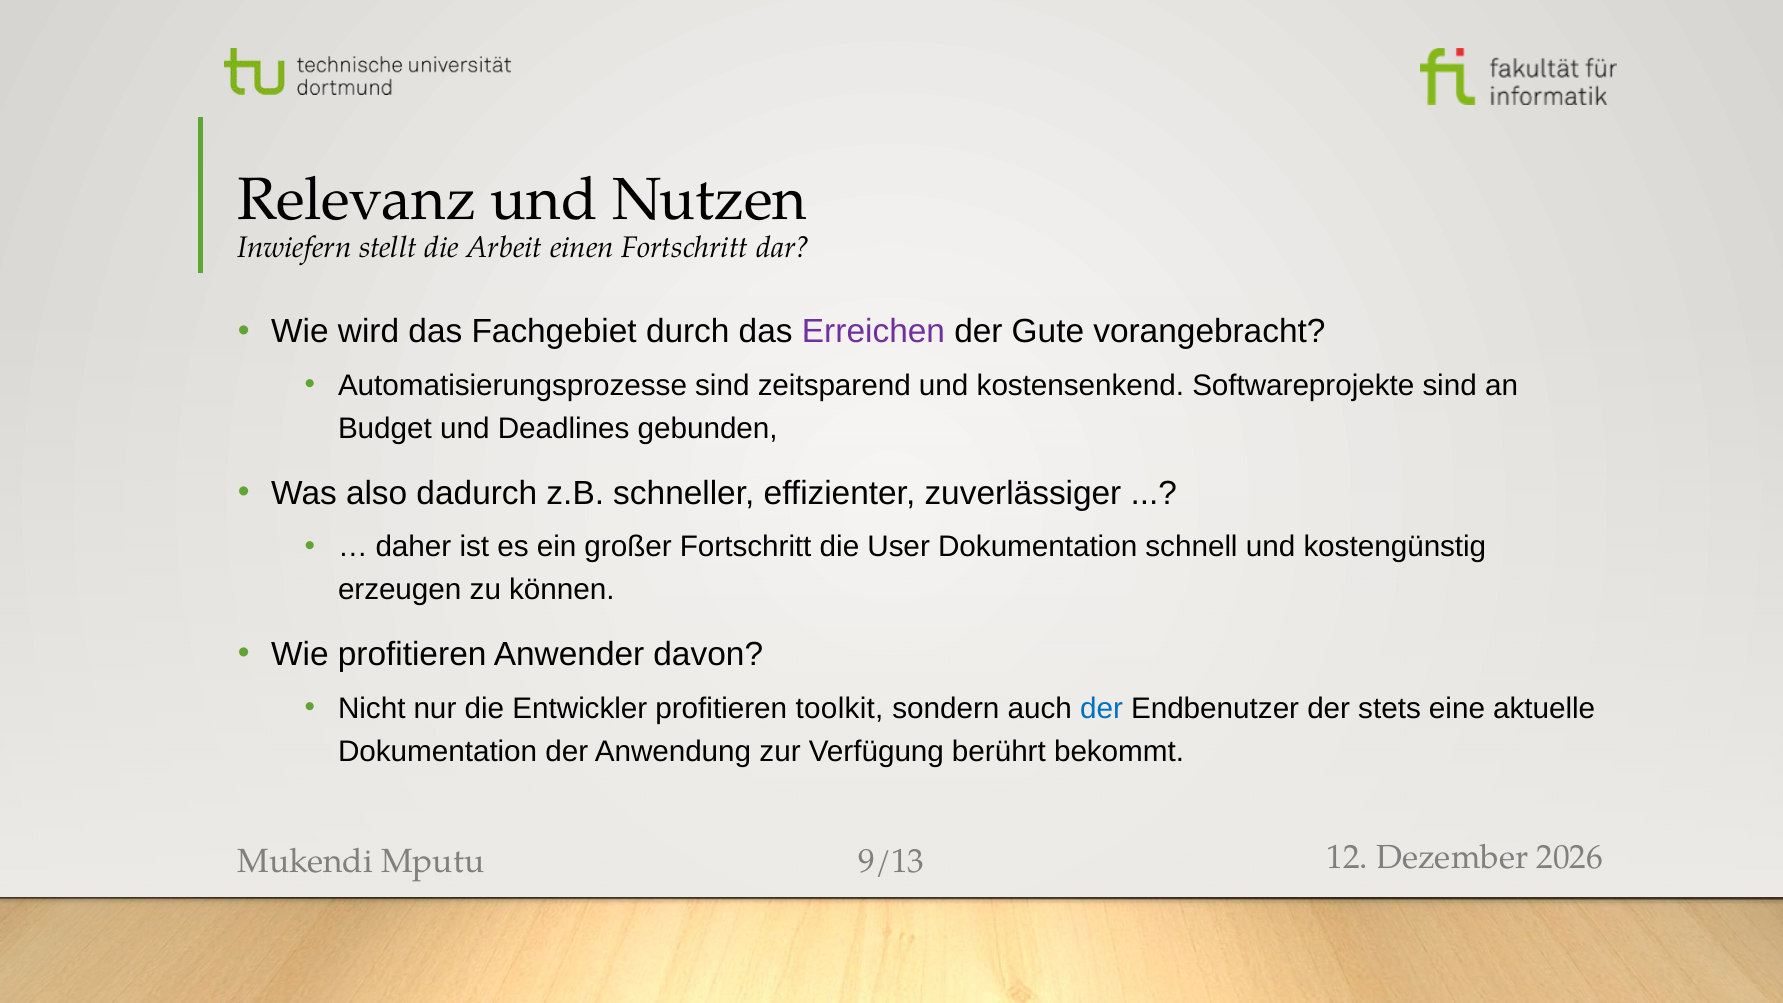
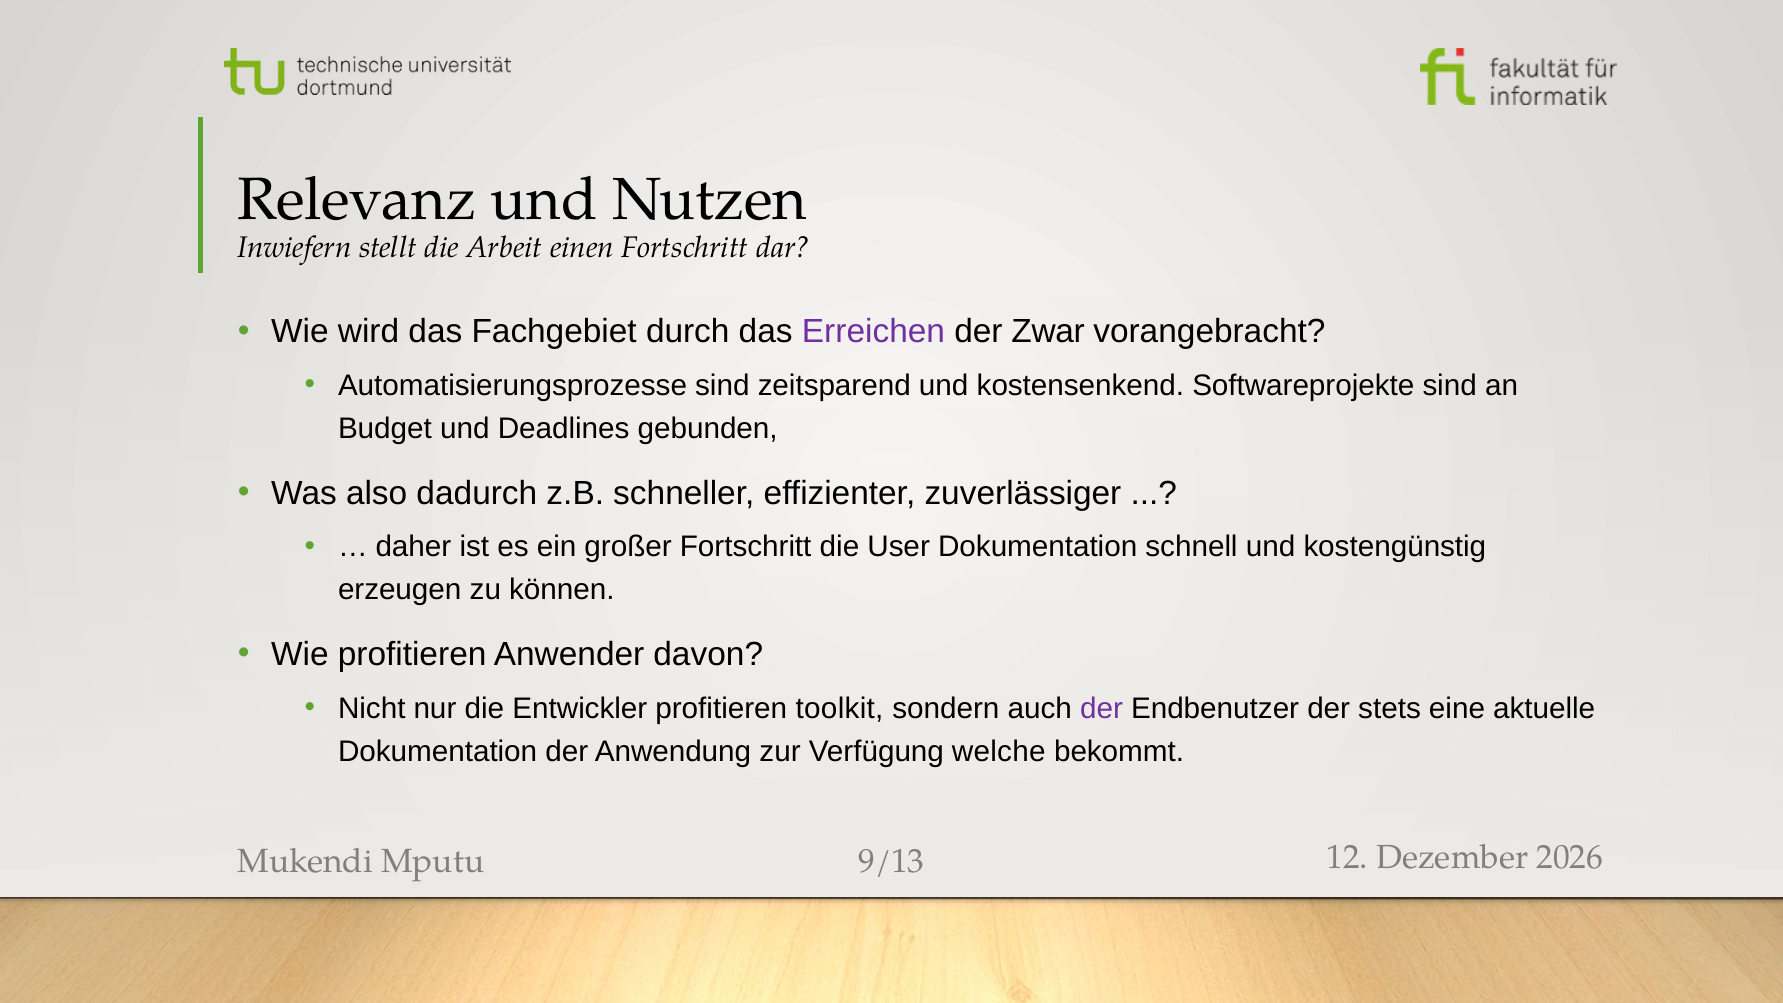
Gute: Gute -> Zwar
der at (1102, 709) colour: blue -> purple
berührt: berührt -> welche
